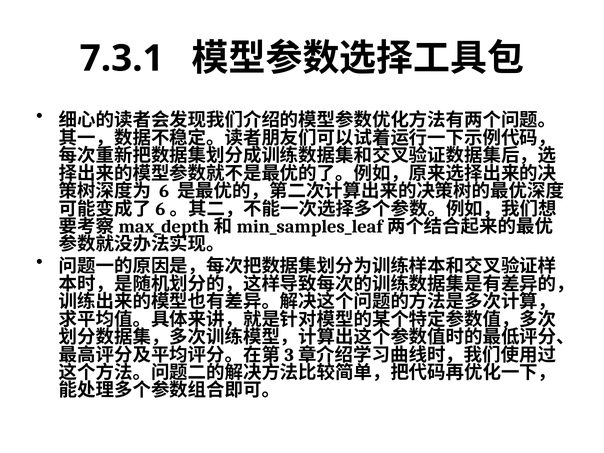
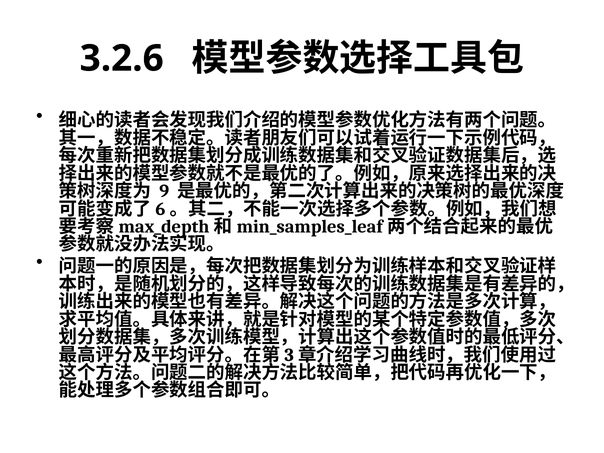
7.3.1: 7.3.1 -> 3.2.6
6: 6 -> 9
